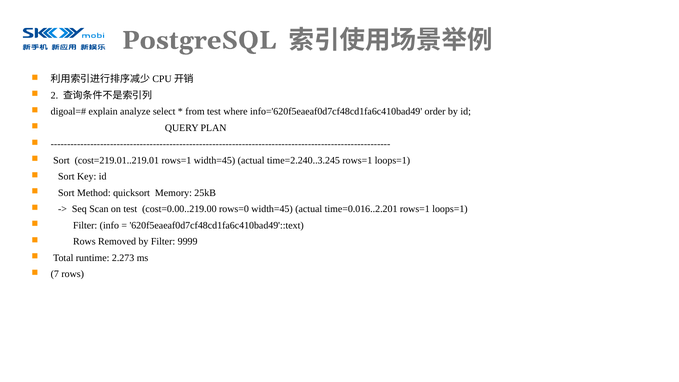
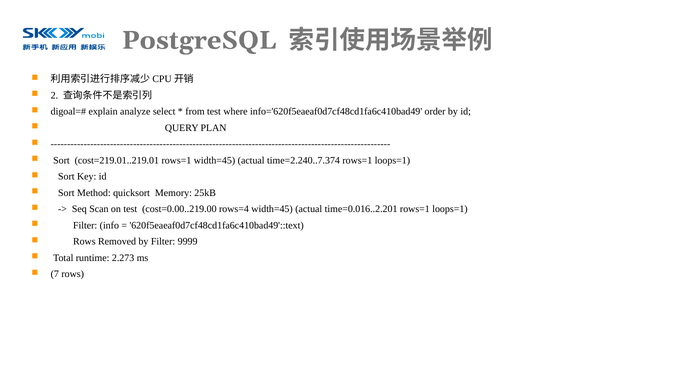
time=2.240..3.245: time=2.240..3.245 -> time=2.240..7.374
rows=0: rows=0 -> rows=4
